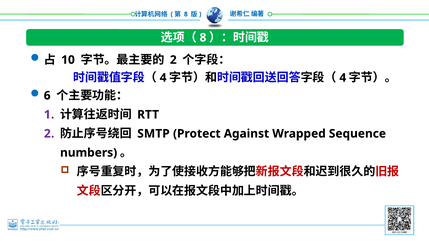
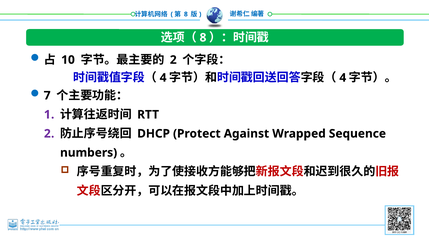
6: 6 -> 7
SMTP: SMTP -> DHCP
